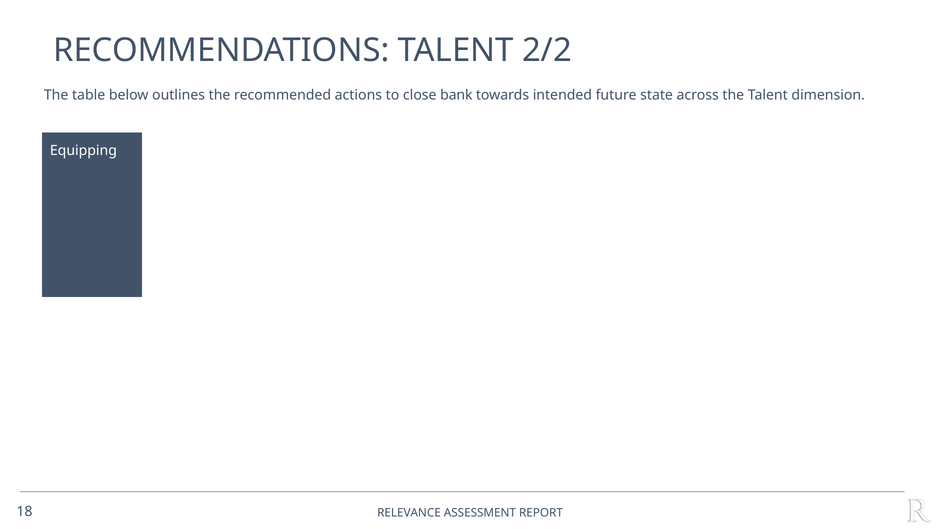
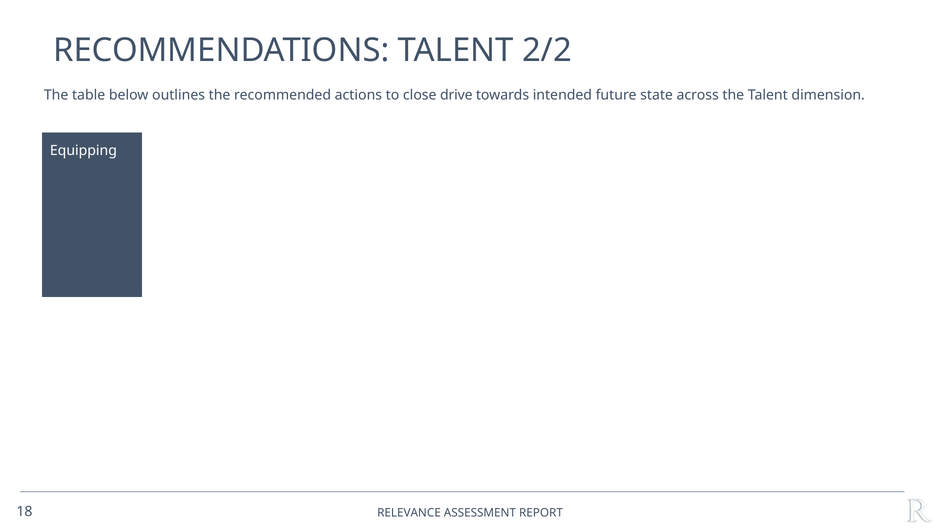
bank: bank -> drive
